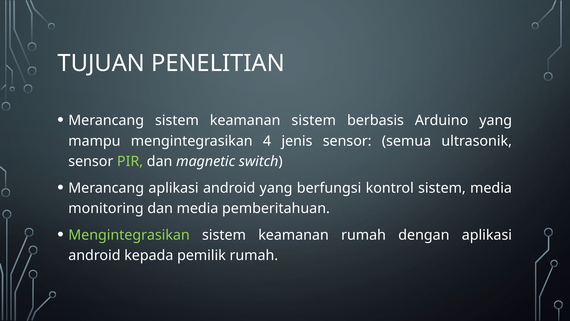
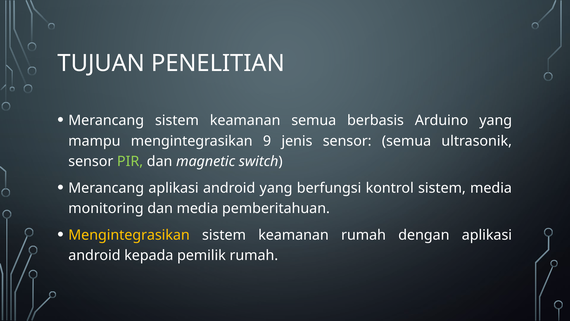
keamanan sistem: sistem -> semua
4: 4 -> 9
Mengintegrasikan at (129, 235) colour: light green -> yellow
